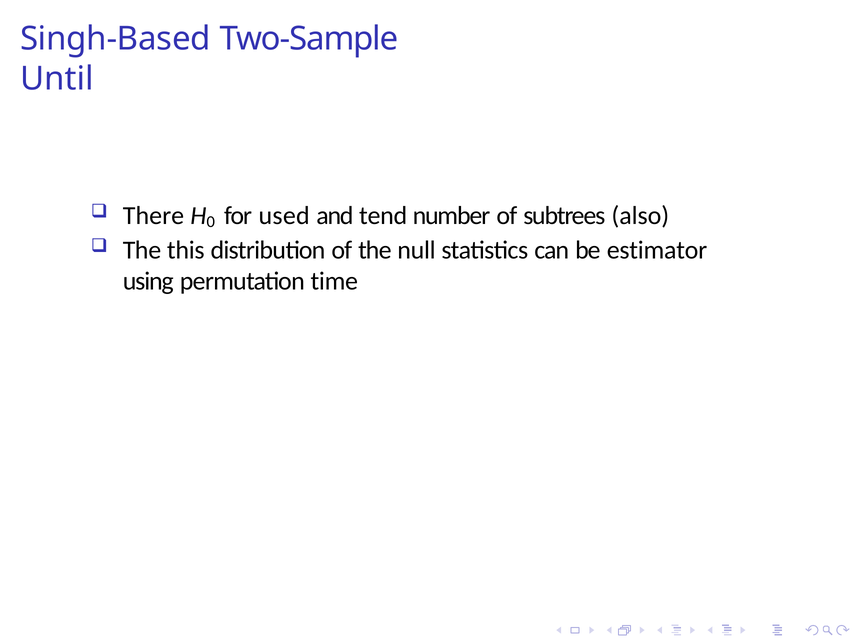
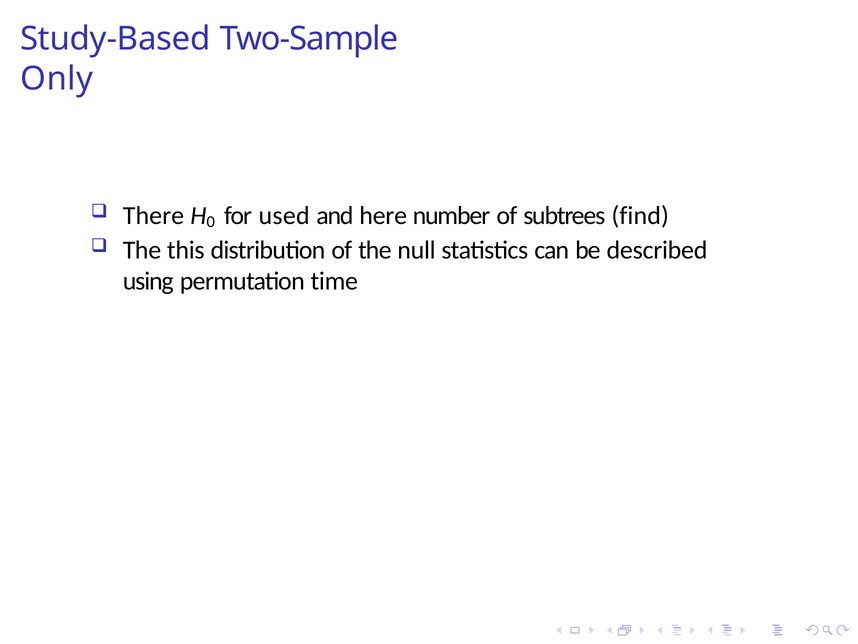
Singh-Based: Singh-Based -> Study-Based
Until: Until -> Only
tend: tend -> here
also: also -> find
estimator: estimator -> described
